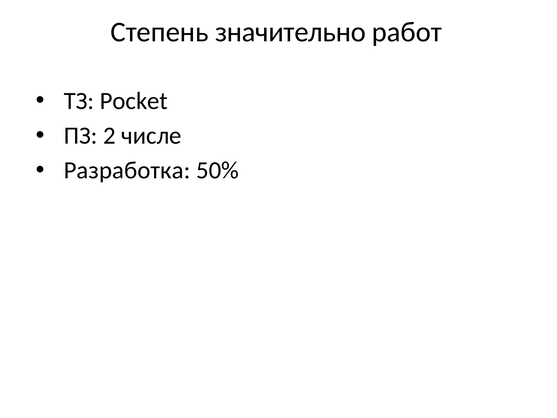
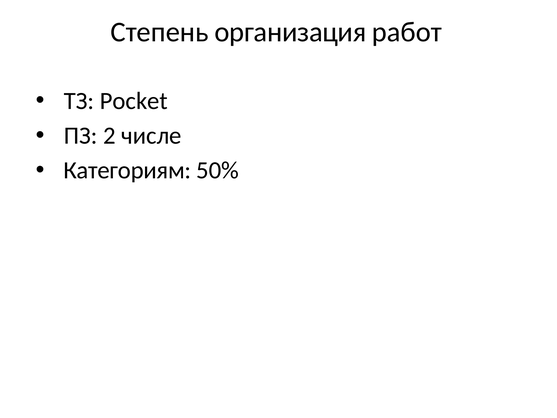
значительно: значительно -> организация
Разработка: Разработка -> Категориям
